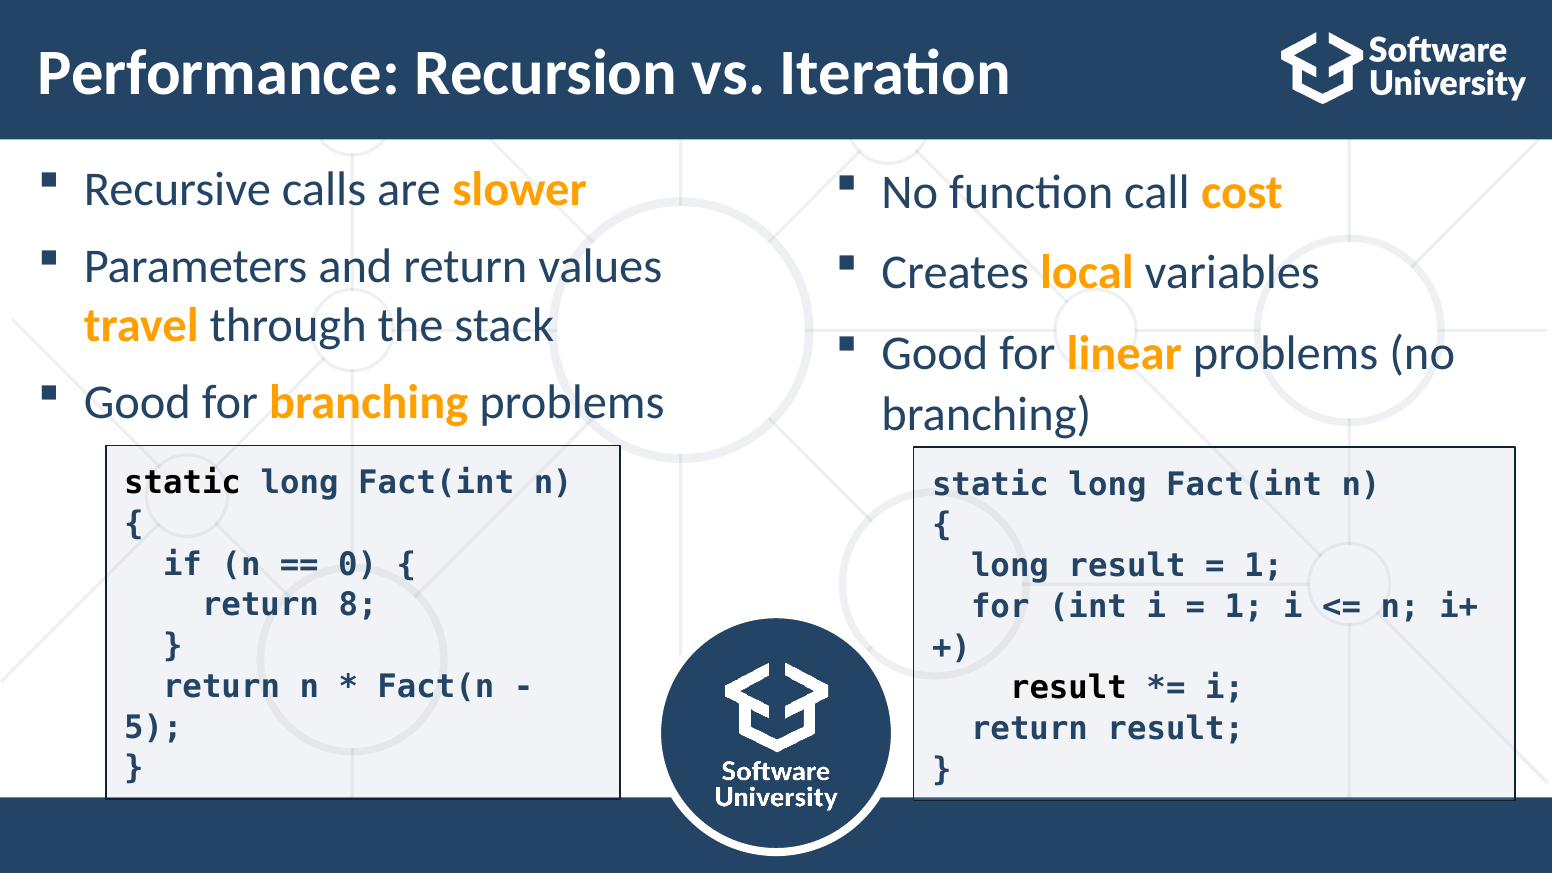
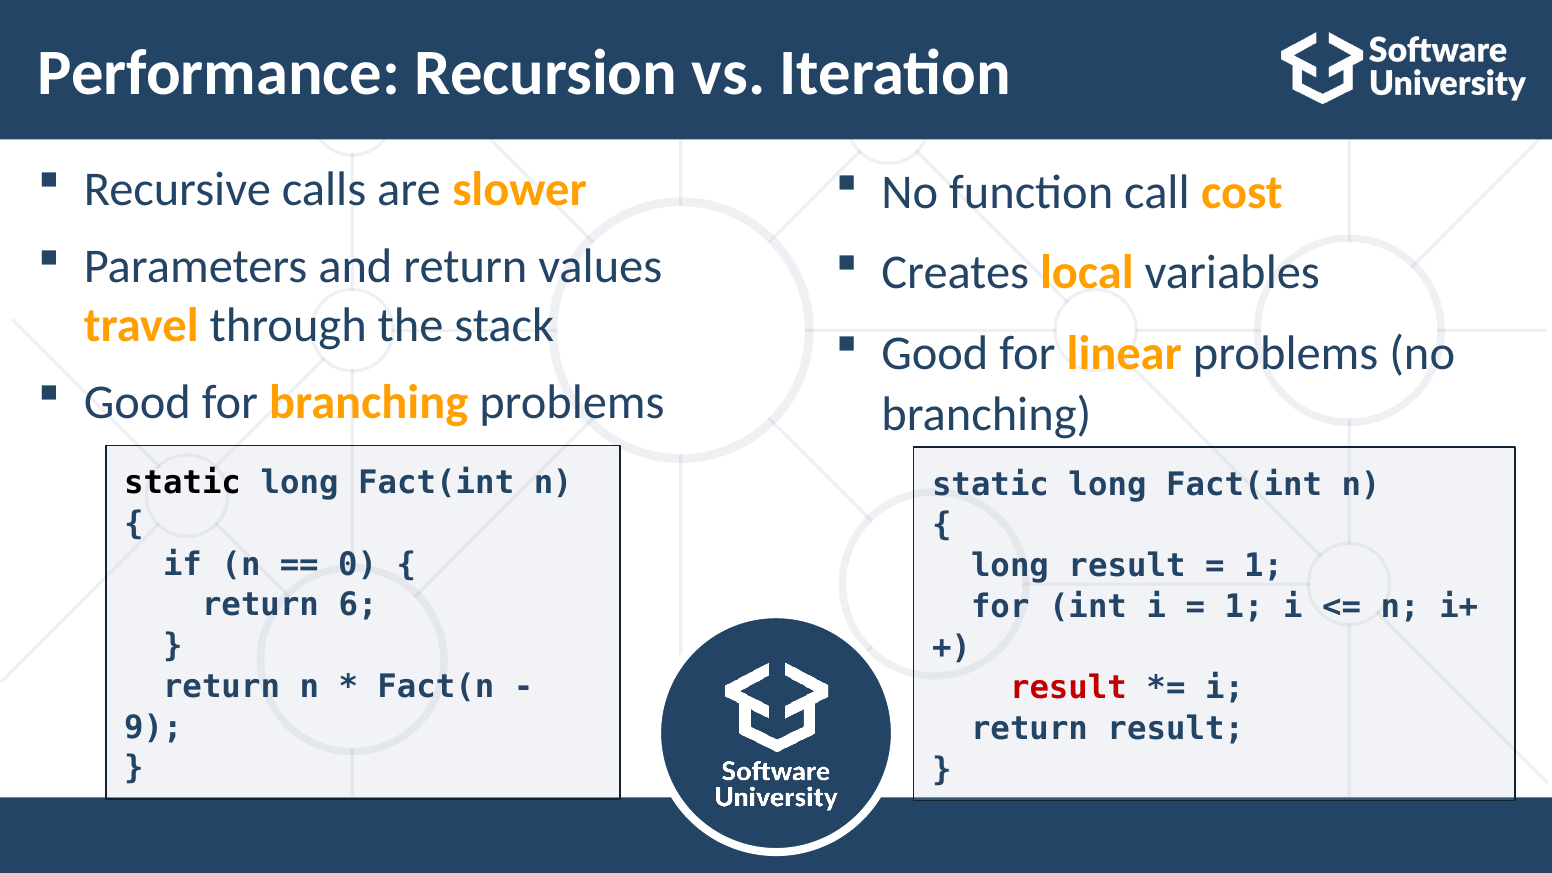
8: 8 -> 6
result at (1068, 688) colour: black -> red
5: 5 -> 9
